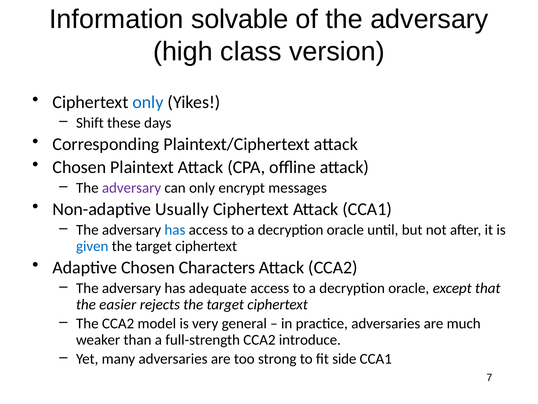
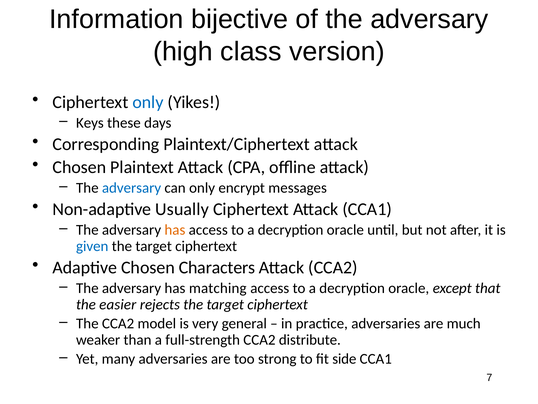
solvable: solvable -> bijective
Shift: Shift -> Keys
adversary at (132, 188) colour: purple -> blue
has at (175, 230) colour: blue -> orange
adequate: adequate -> matching
introduce: introduce -> distribute
